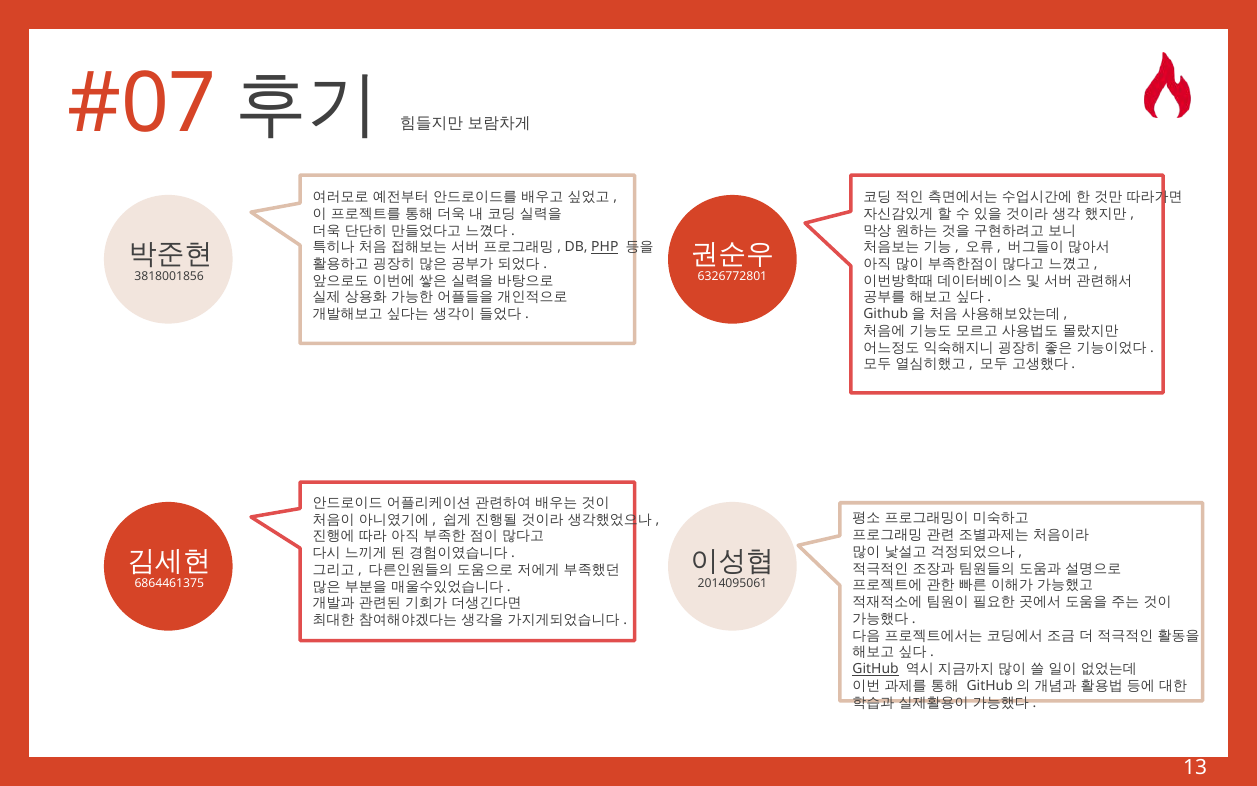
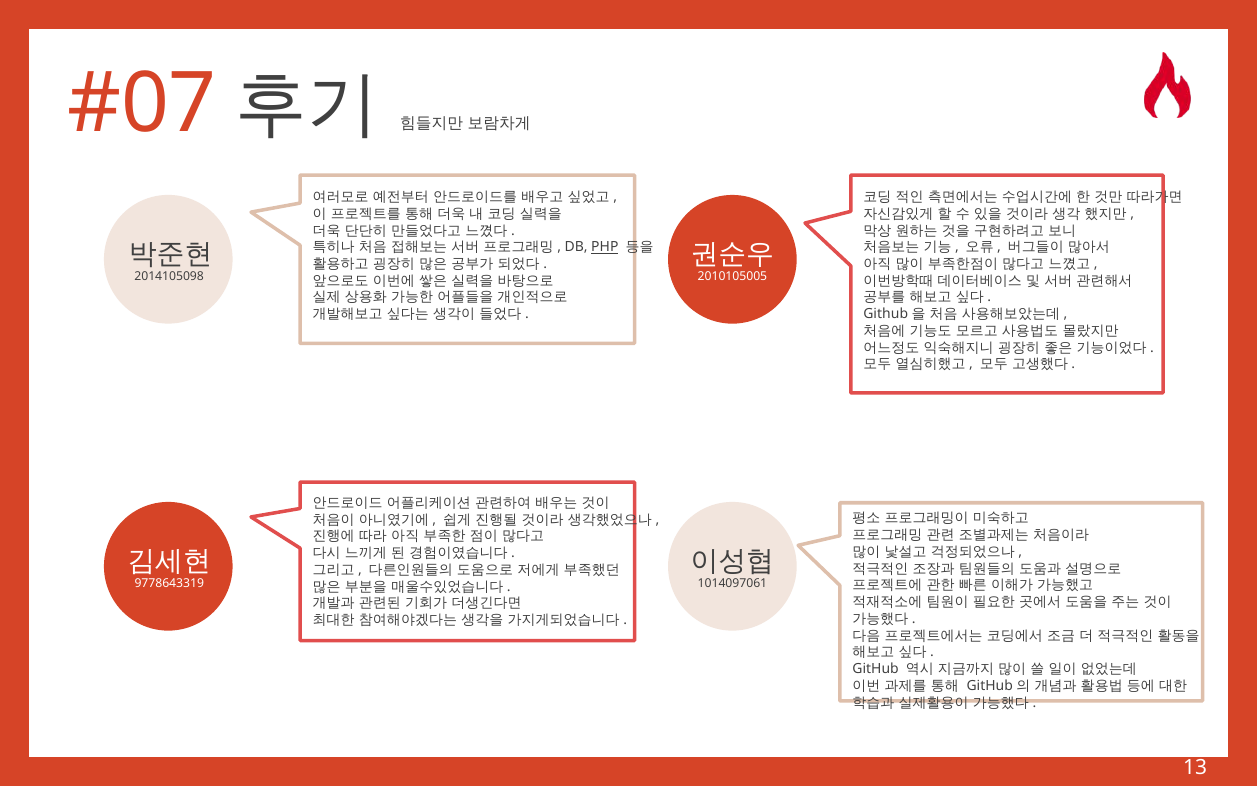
3818001856: 3818001856 -> 2014105098
6326772801: 6326772801 -> 2010105005
6864461375: 6864461375 -> 9778643319
2014095061: 2014095061 -> 1014097061
GitHub underline: present -> none
